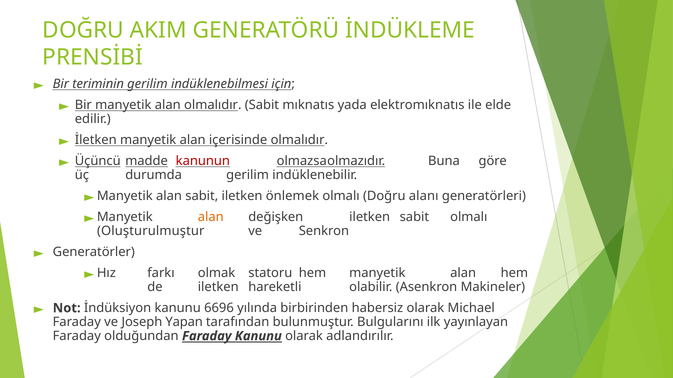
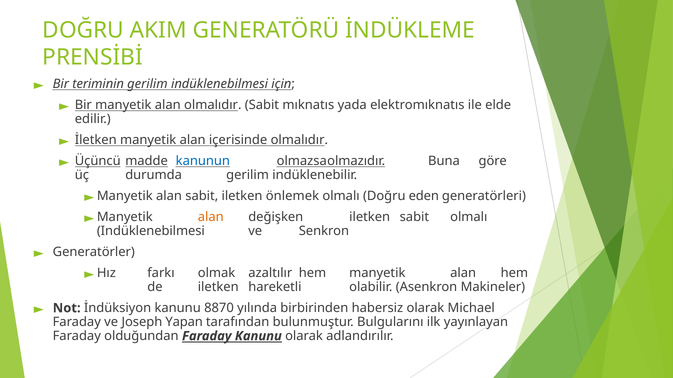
kanunun colour: red -> blue
alanı: alanı -> eden
Oluşturulmuştur at (151, 231): Oluşturulmuştur -> Indüklenebilmesi
statoru: statoru -> azaltılır
6696: 6696 -> 8870
